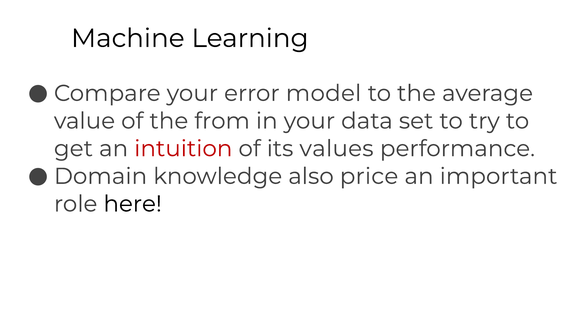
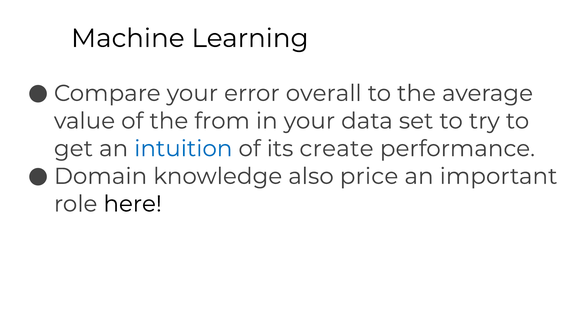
model: model -> overall
intuition colour: red -> blue
values: values -> create
